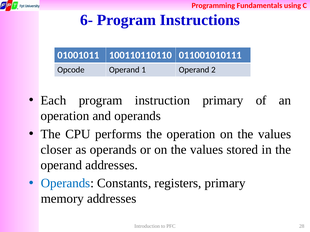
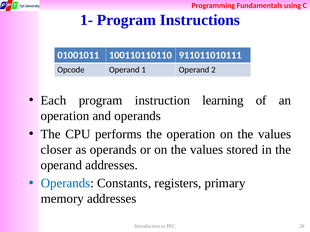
6-: 6- -> 1-
011001010111: 011001010111 -> 911011010111
instruction primary: primary -> learning
